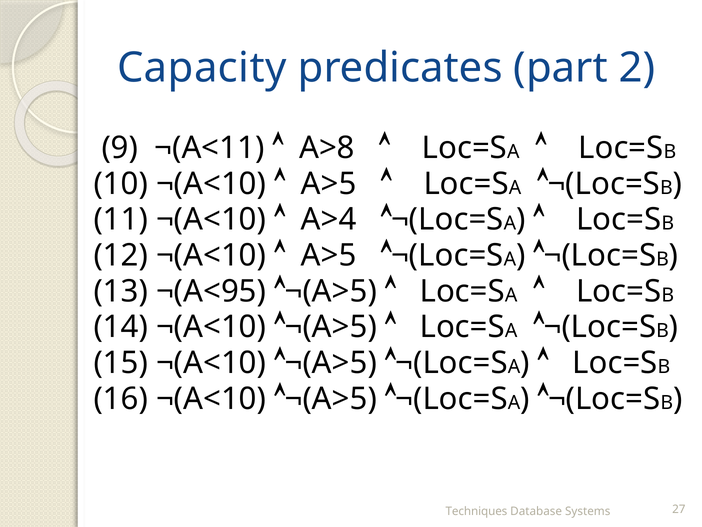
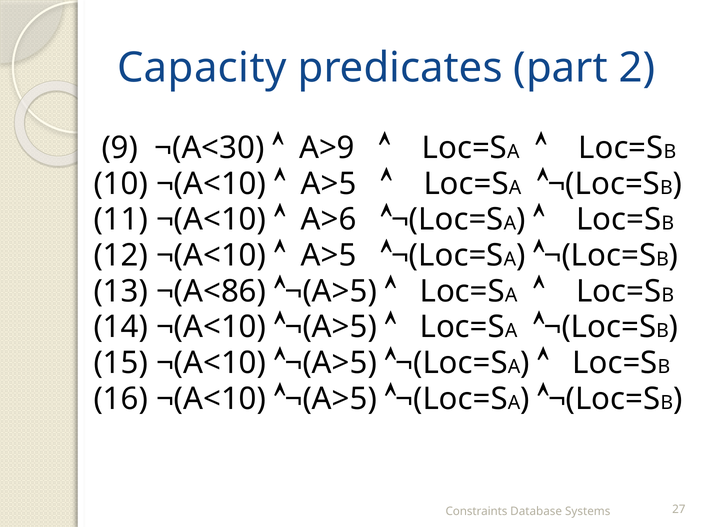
¬(A<11: ¬(A<11 -> ¬(A<30
A>8: A>8 -> A>9
A>4: A>4 -> A>6
¬(A<95: ¬(A<95 -> ¬(A<86
Techniques: Techniques -> Constraints
